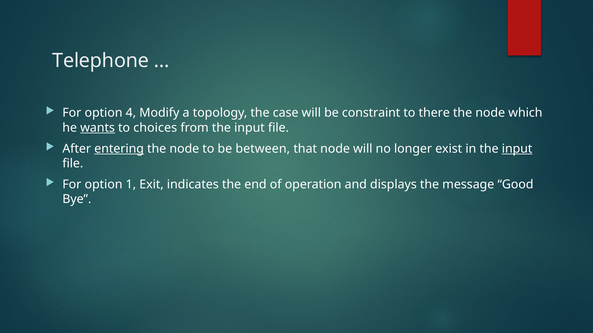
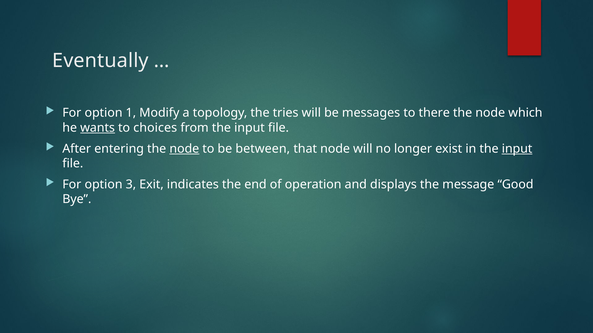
Telephone: Telephone -> Eventually
4: 4 -> 1
case: case -> tries
constraint: constraint -> messages
entering underline: present -> none
node at (184, 149) underline: none -> present
1: 1 -> 3
